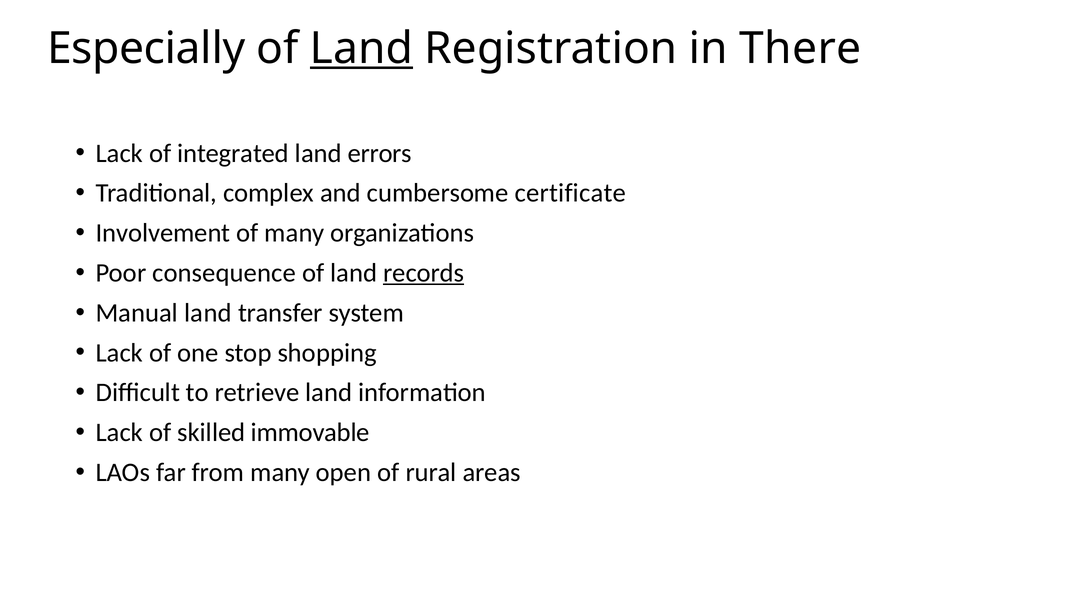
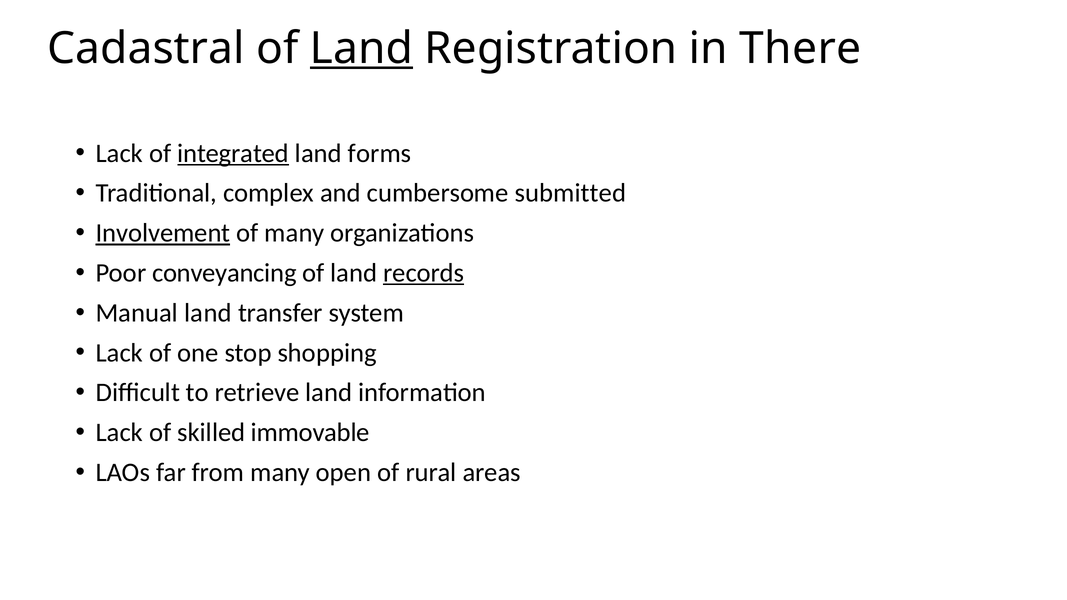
Especially: Especially -> Cadastral
integrated underline: none -> present
errors: errors -> forms
certificate: certificate -> submitted
Involvement underline: none -> present
consequence: consequence -> conveyancing
